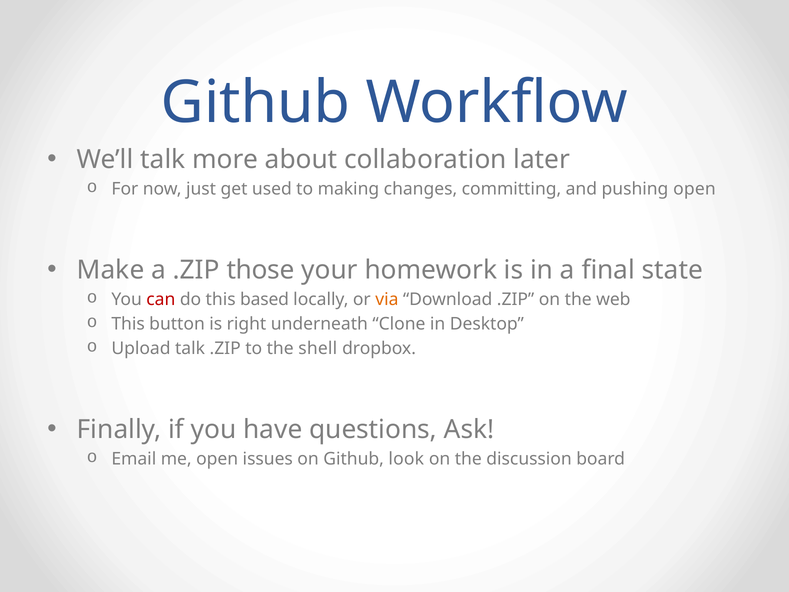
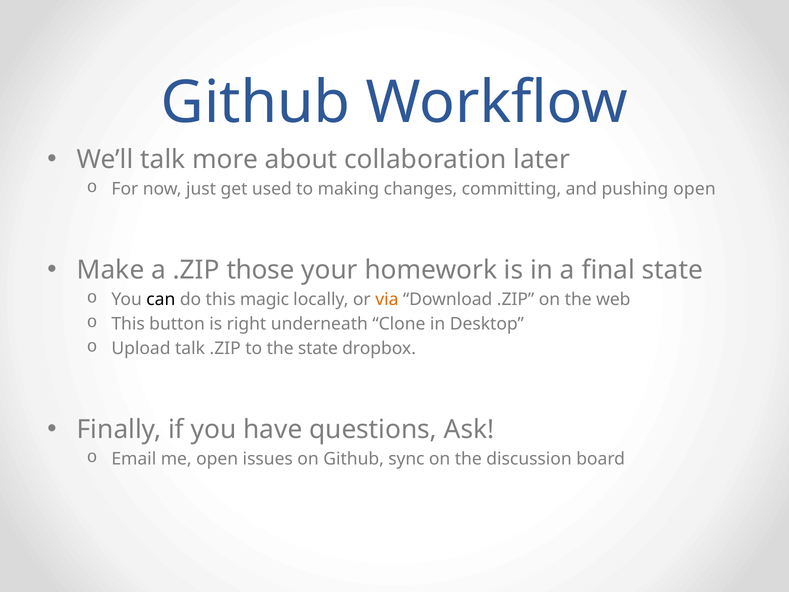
can colour: red -> black
based: based -> magic
the shell: shell -> state
look: look -> sync
